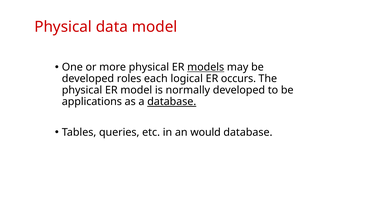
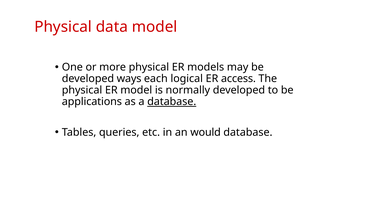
models underline: present -> none
roles: roles -> ways
occurs: occurs -> access
